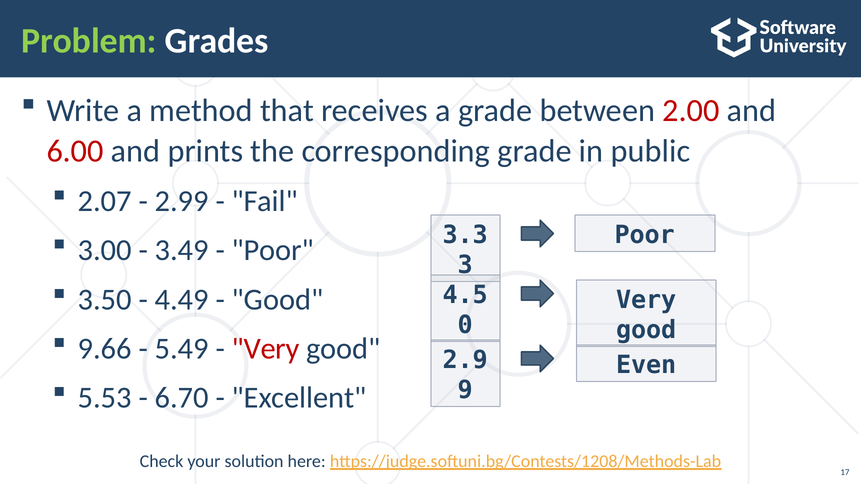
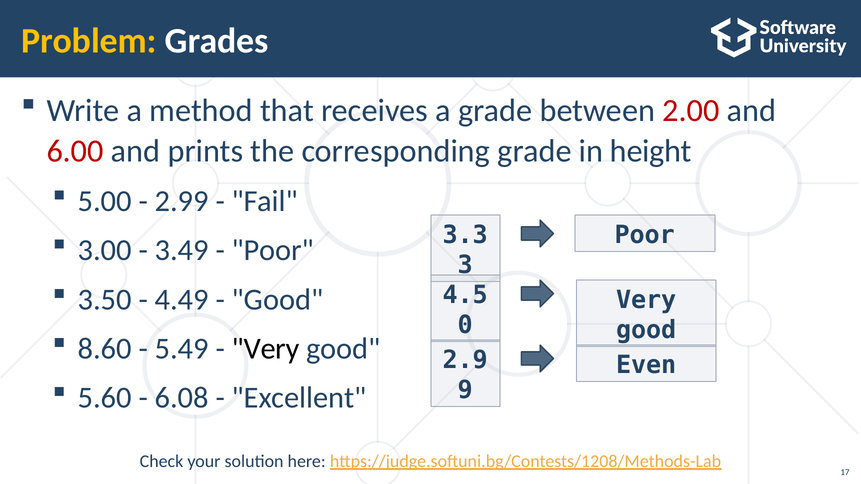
Problem colour: light green -> yellow
public: public -> height
2.07: 2.07 -> 5.00
9.66: 9.66 -> 8.60
Very at (266, 349) colour: red -> black
5.53: 5.53 -> 5.60
6.70: 6.70 -> 6.08
